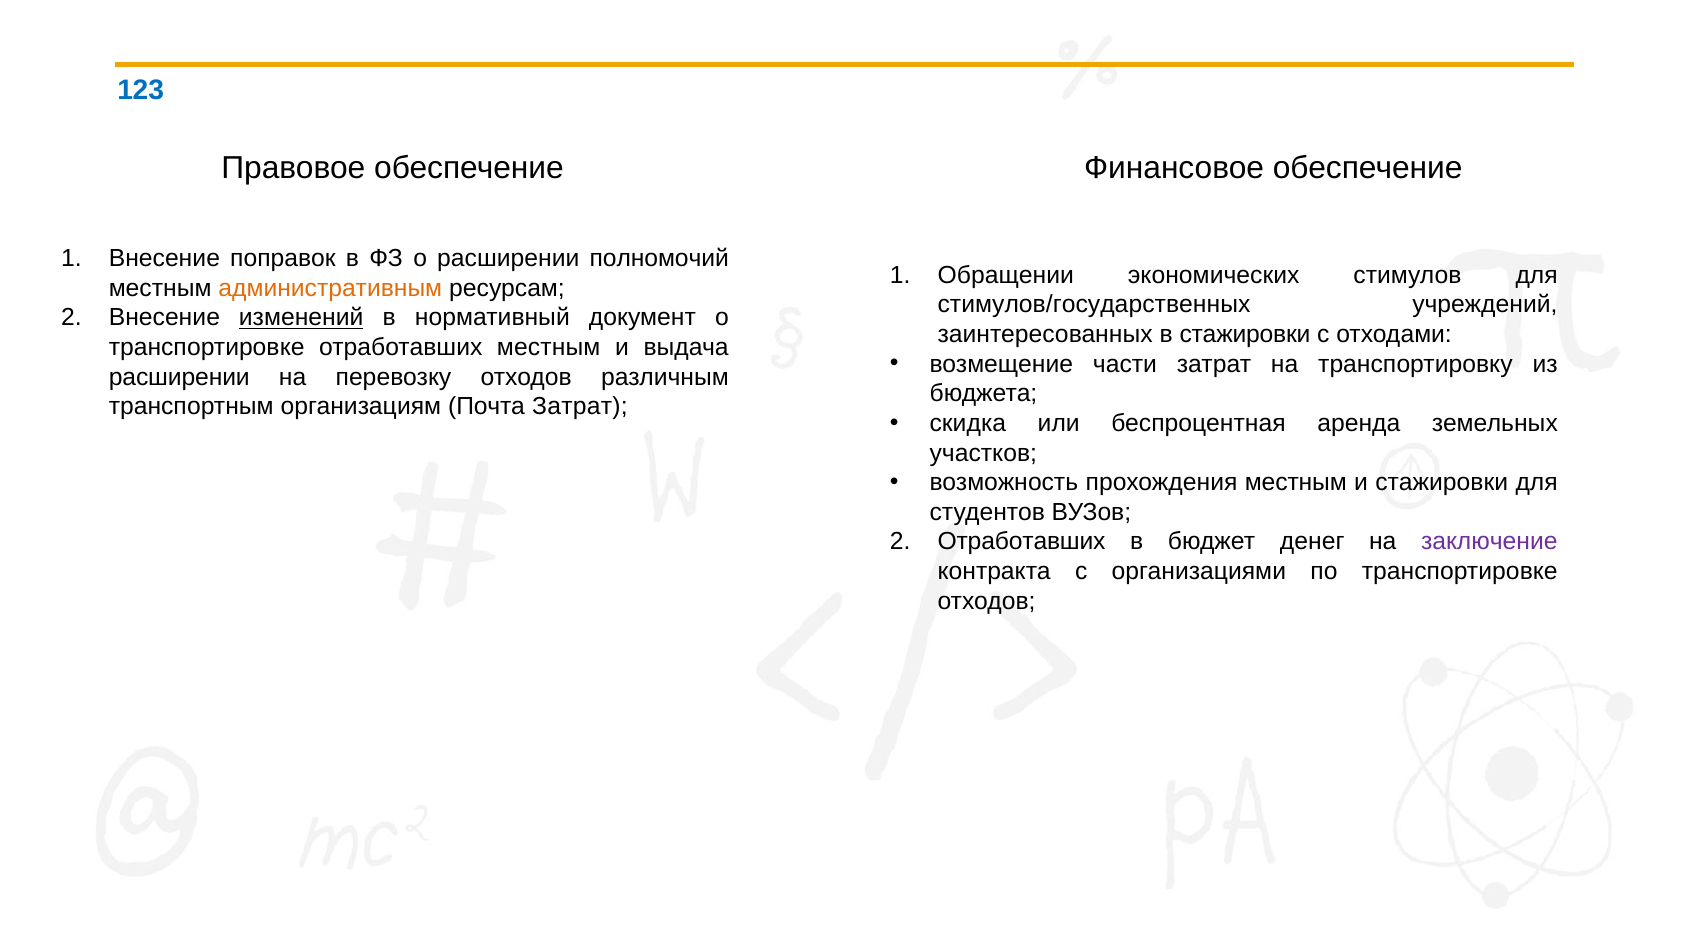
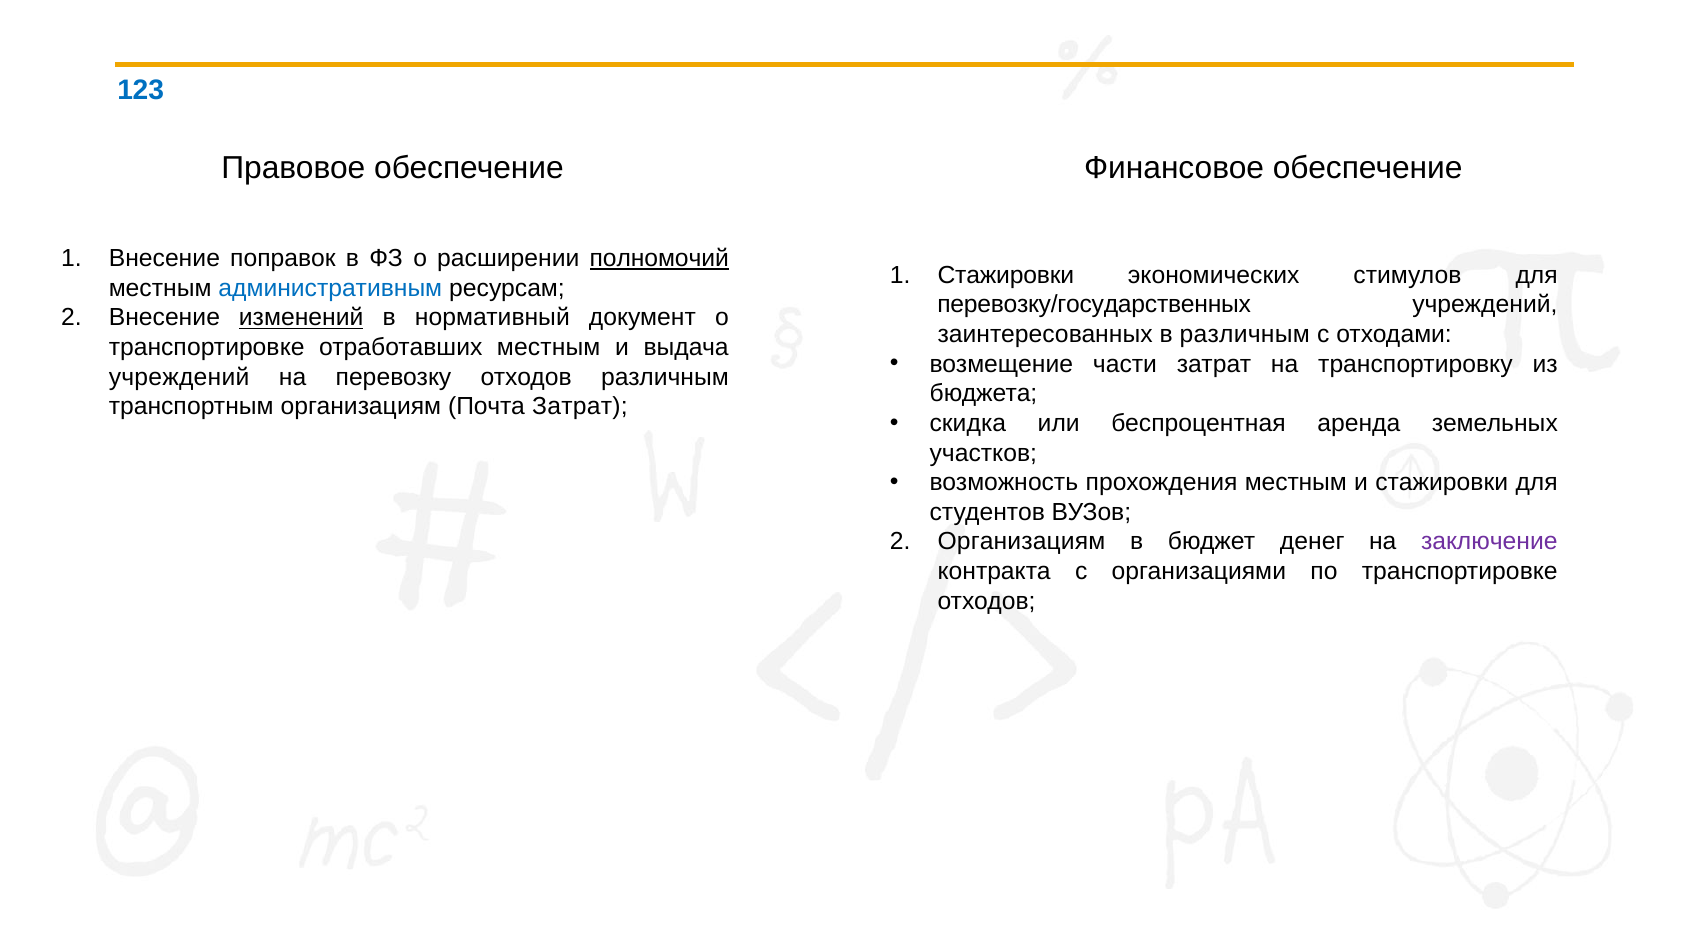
полномочий underline: none -> present
Обращении at (1006, 275): Обращении -> Стажировки
административным colour: orange -> blue
стимулов/государственных: стимулов/государственных -> перевозку/государственных
в стажировки: стажировки -> различным
расширении at (179, 377): расширении -> учреждений
Отработавших at (1022, 542): Отработавших -> Организациям
